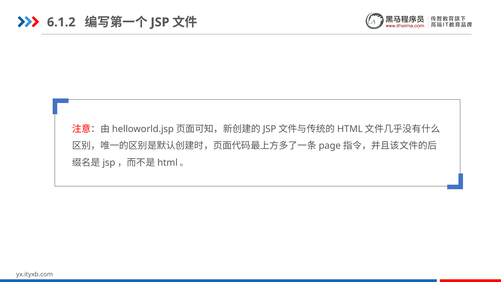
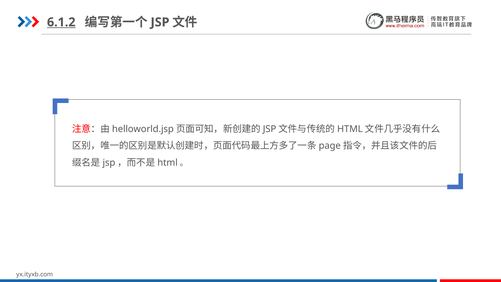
6.1.2 underline: none -> present
